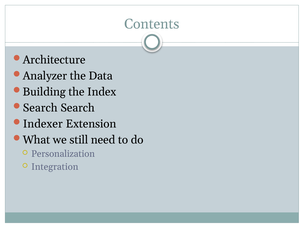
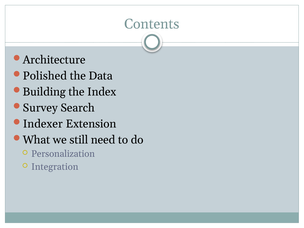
Analyzer: Analyzer -> Polished
Search at (40, 108): Search -> Survey
